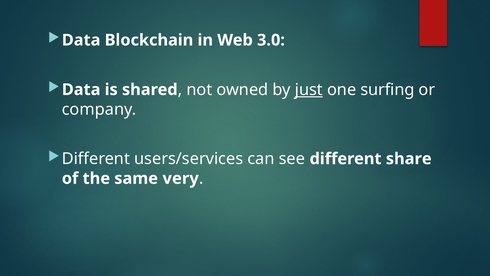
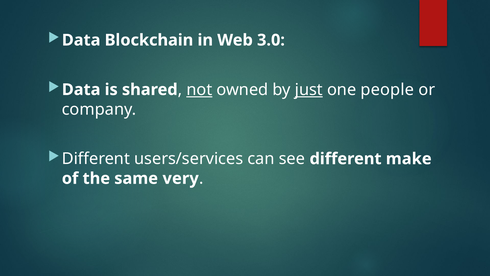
not underline: none -> present
surfing: surfing -> people
share: share -> make
